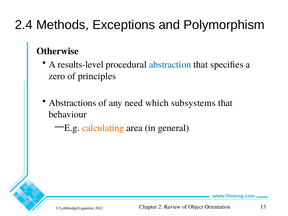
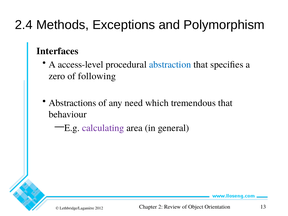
Otherwise: Otherwise -> Interfaces
results-level: results-level -> access-level
principles: principles -> following
subsystems: subsystems -> tremendous
calculating colour: orange -> purple
